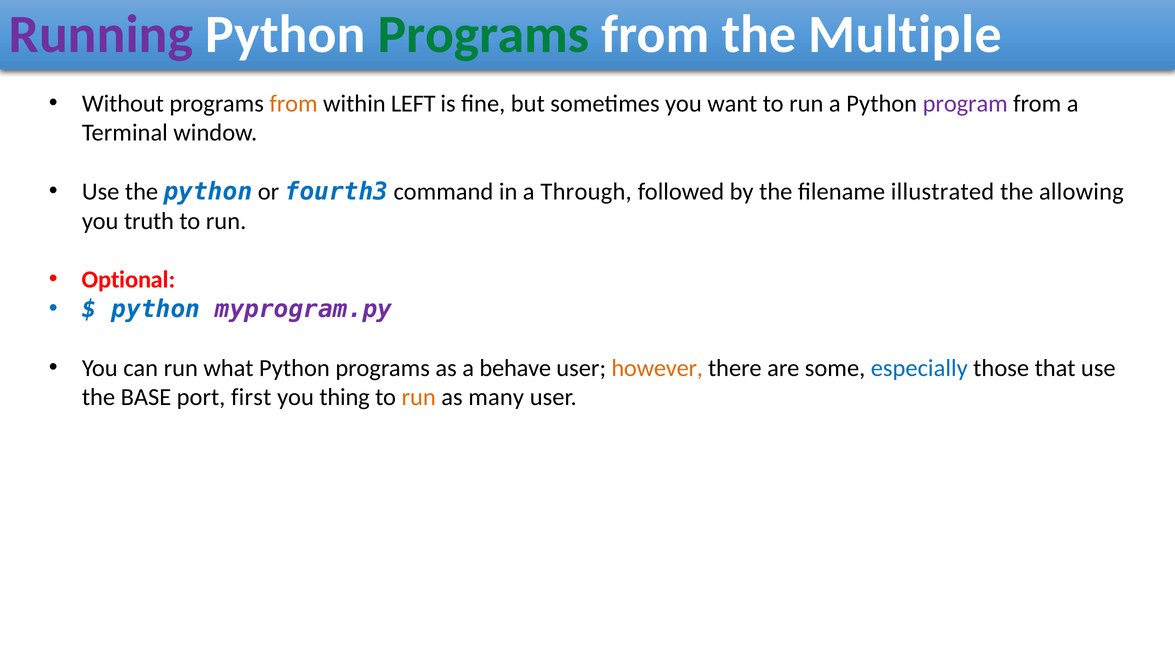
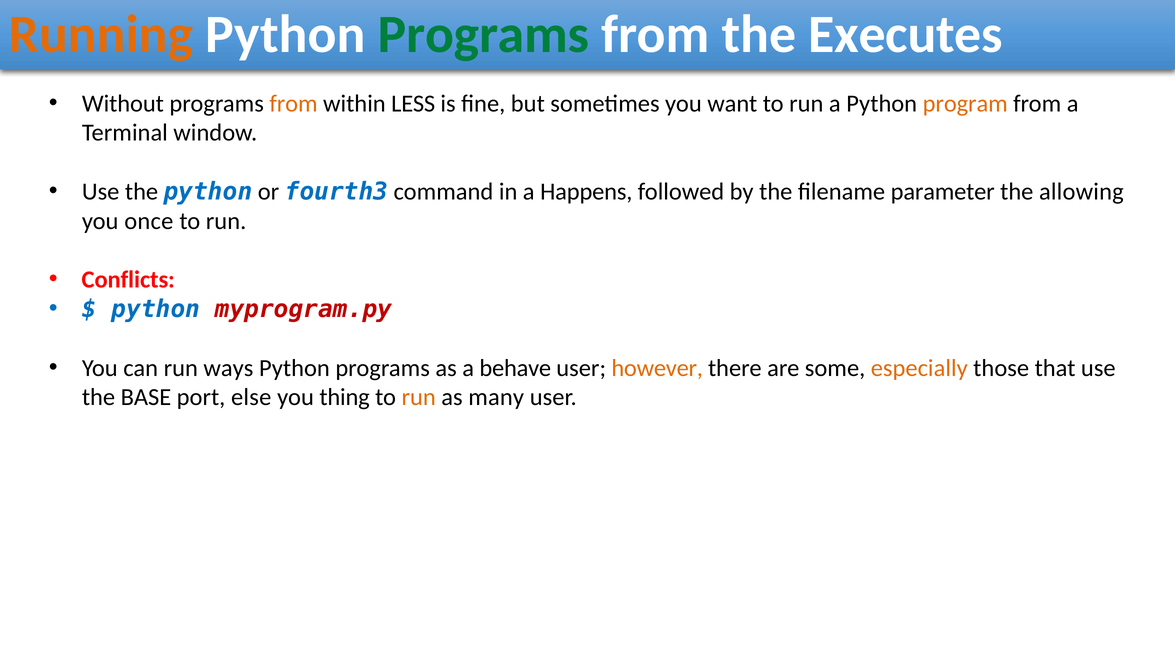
Running colour: purple -> orange
Multiple: Multiple -> Executes
LEFT: LEFT -> LESS
program colour: purple -> orange
Through: Through -> Happens
illustrated: illustrated -> parameter
truth: truth -> once
Optional: Optional -> Conflicts
myprogram.py colour: purple -> red
what: what -> ways
especially colour: blue -> orange
first: first -> else
